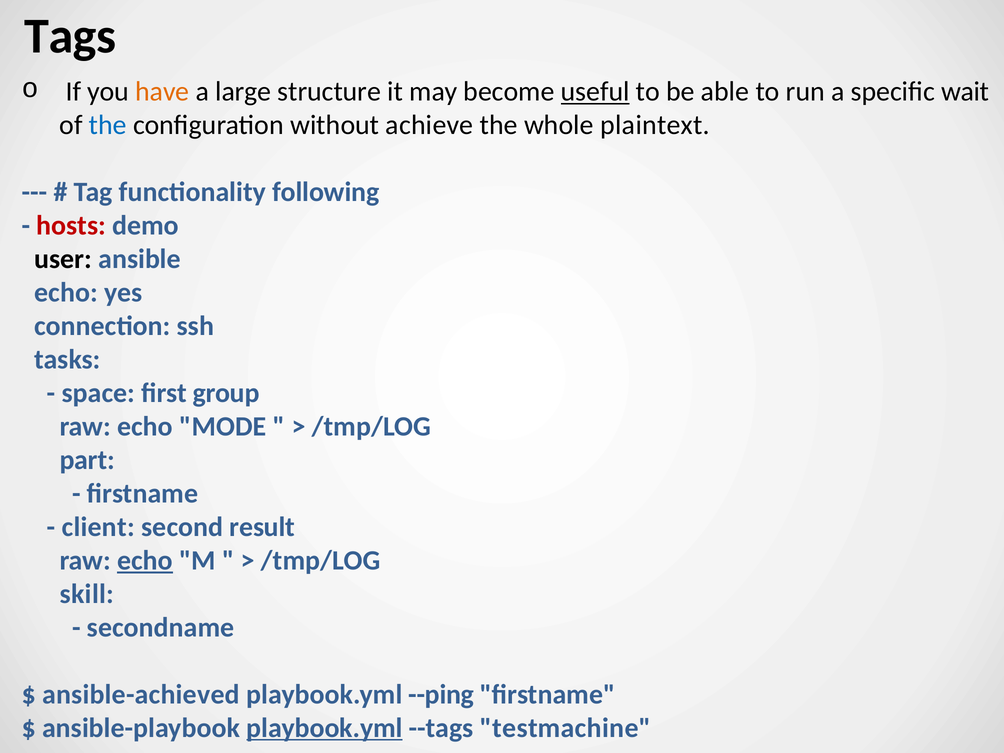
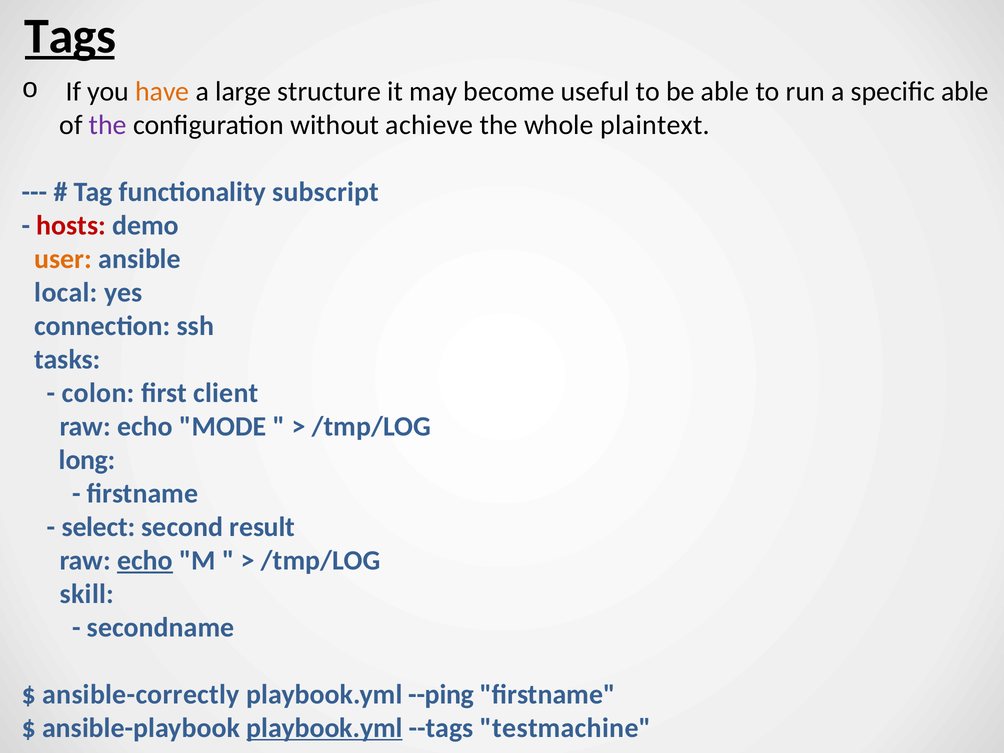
Tags underline: none -> present
useful underline: present -> none
specific wait: wait -> able
the at (108, 125) colour: blue -> purple
following: following -> subscript
user colour: black -> orange
echo at (66, 293): echo -> local
space: space -> colon
group: group -> client
part: part -> long
client: client -> select
ansible-achieved: ansible-achieved -> ansible-correctly
